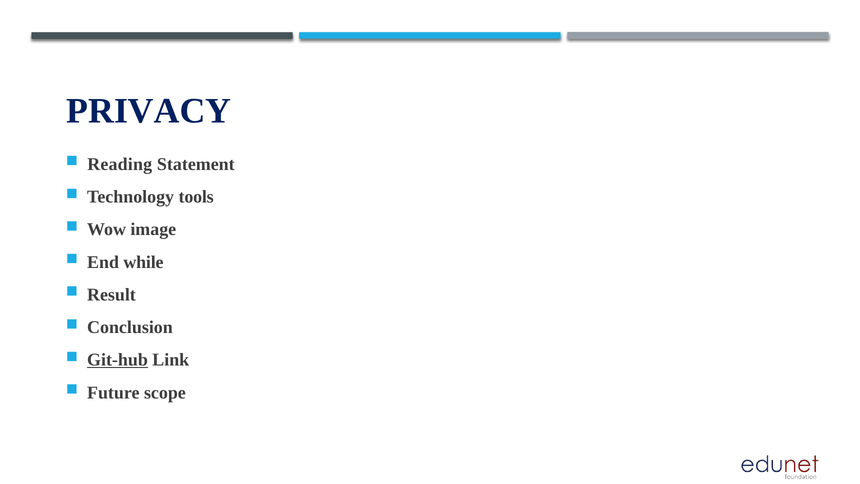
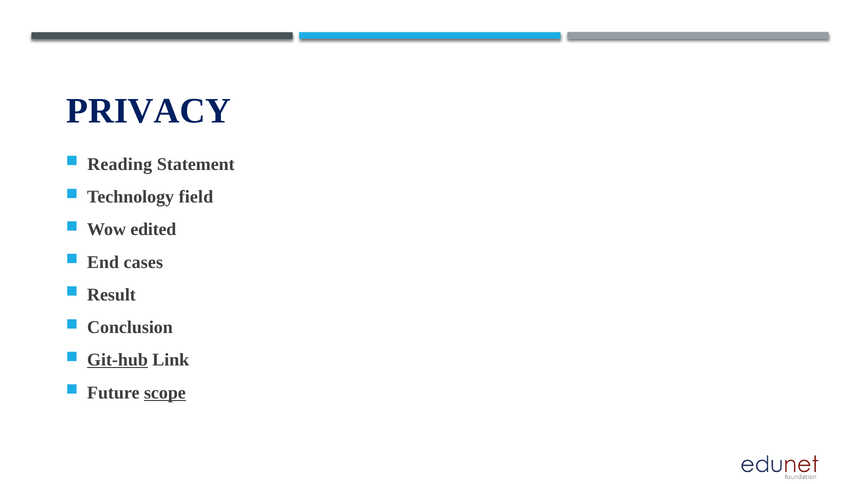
tools: tools -> field
image: image -> edited
while: while -> cases
scope underline: none -> present
